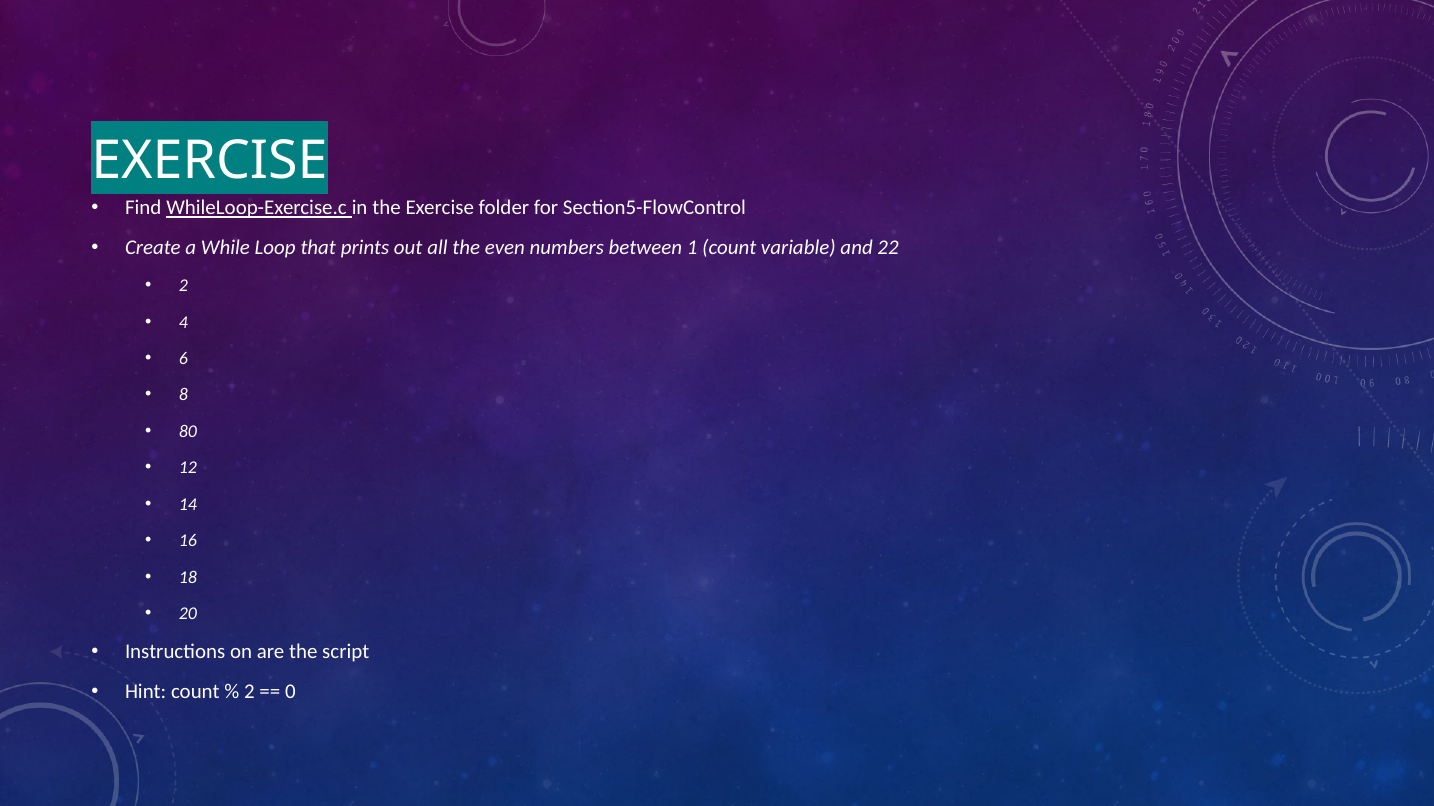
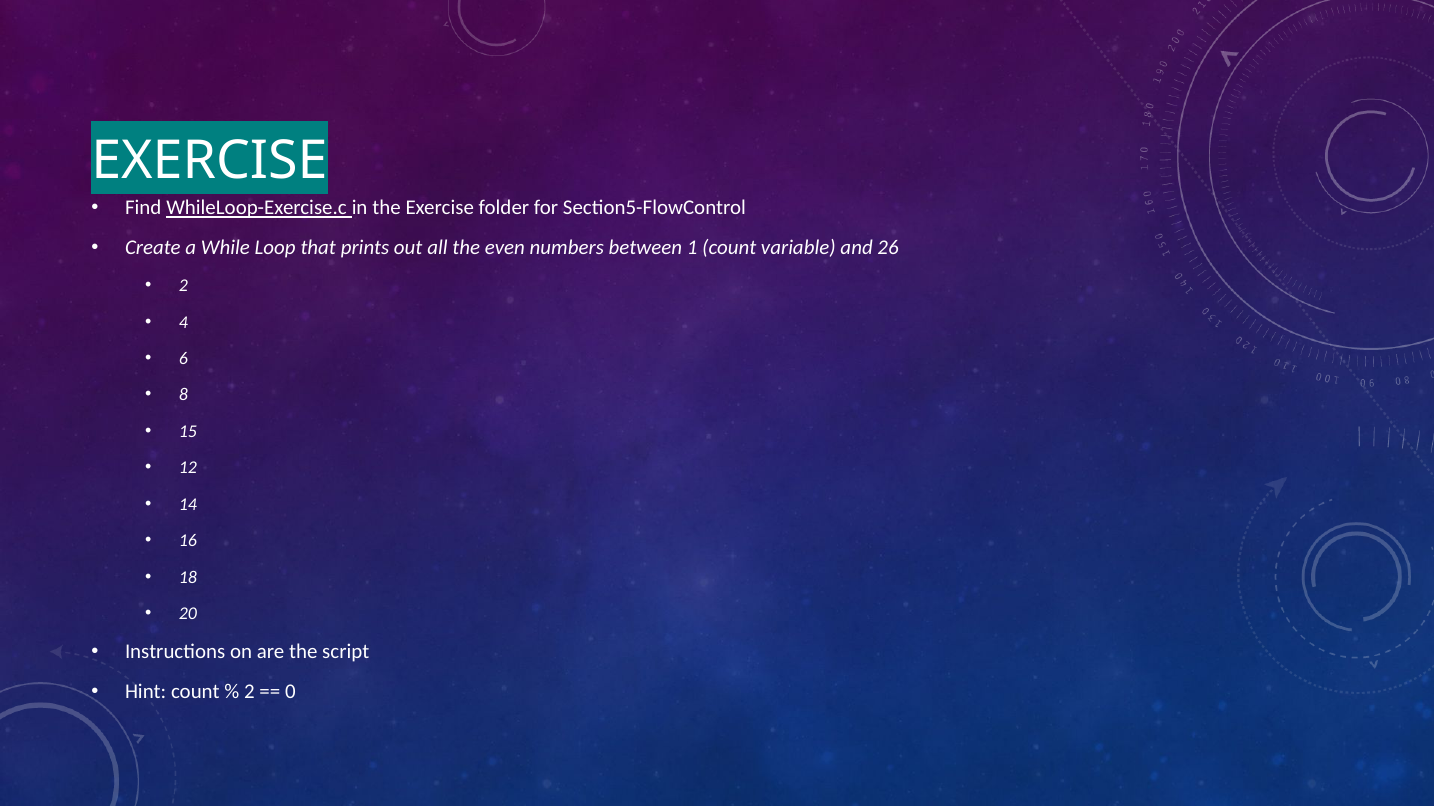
22: 22 -> 26
80: 80 -> 15
